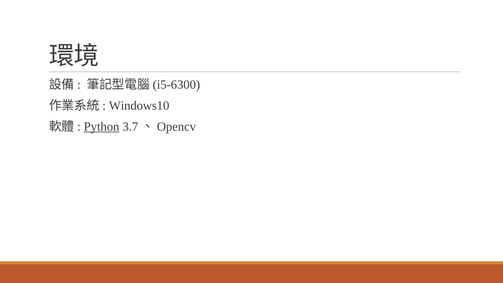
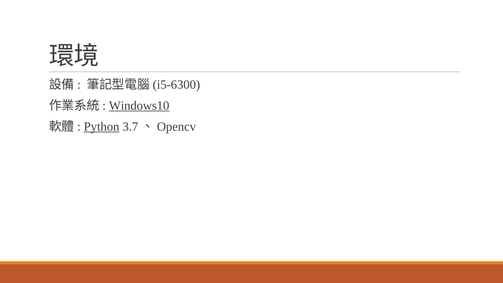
Windows10 underline: none -> present
